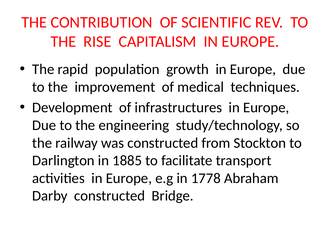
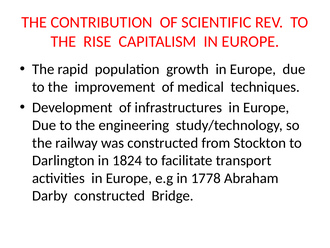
1885: 1885 -> 1824
